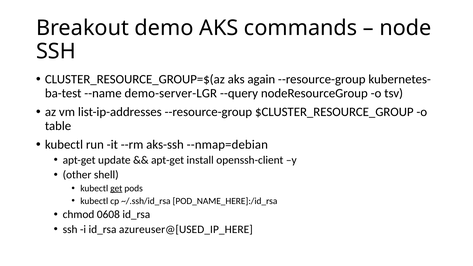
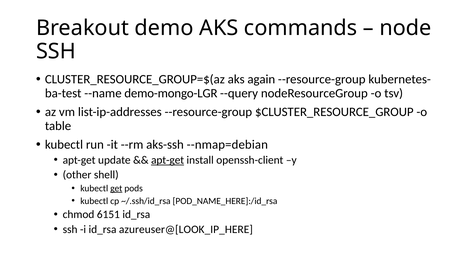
demo-server-LGR: demo-server-LGR -> demo-mongo-LGR
apt-get at (168, 160) underline: none -> present
0608: 0608 -> 6151
azureuser@[USED_IP_HERE: azureuser@[USED_IP_HERE -> azureuser@[LOOK_IP_HERE
